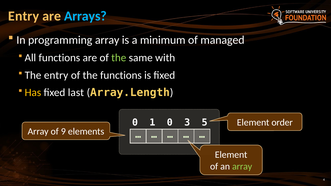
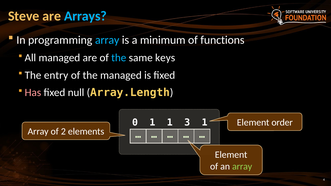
Entry at (24, 16): Entry -> Steve
array at (107, 40) colour: white -> light blue
managed: managed -> functions
All functions: functions -> managed
the at (119, 58) colour: light green -> light blue
with: with -> keys
the functions: functions -> managed
Has colour: yellow -> pink
last: last -> null
1 0: 0 -> 1
3 5: 5 -> 1
9: 9 -> 2
